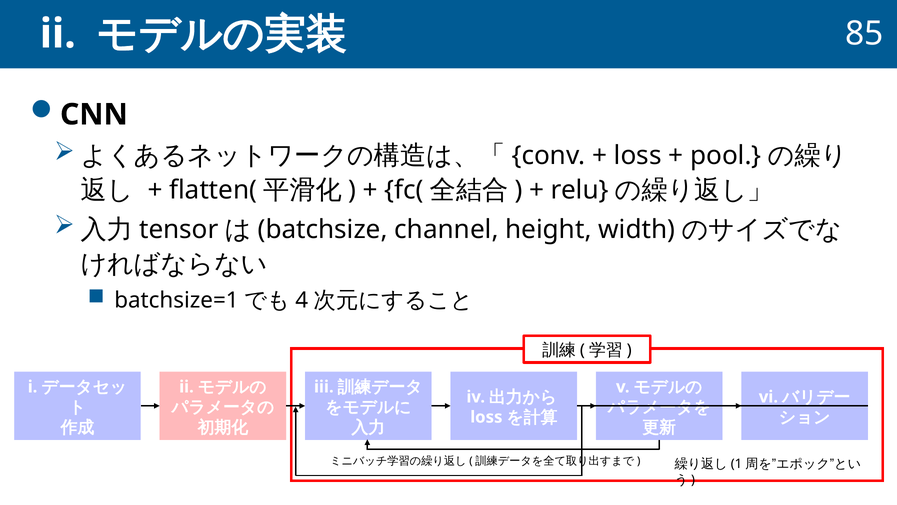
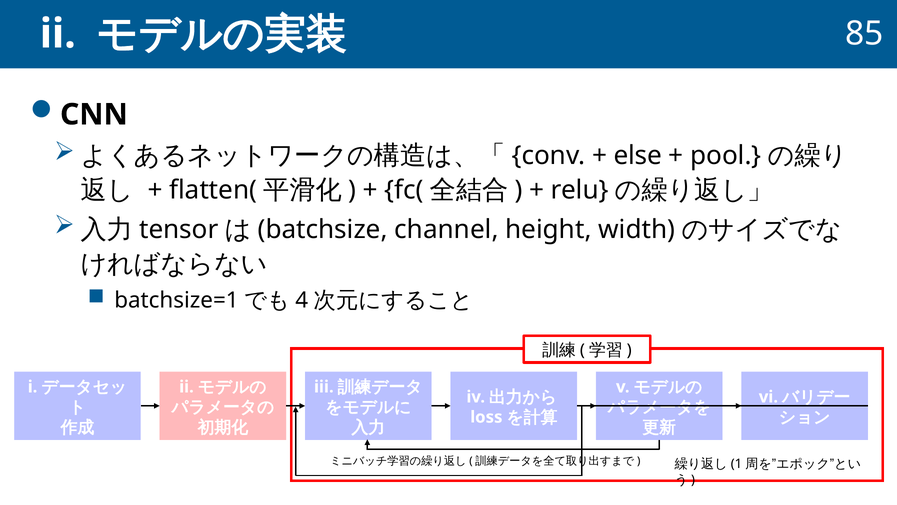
loss at (638, 156): loss -> else
